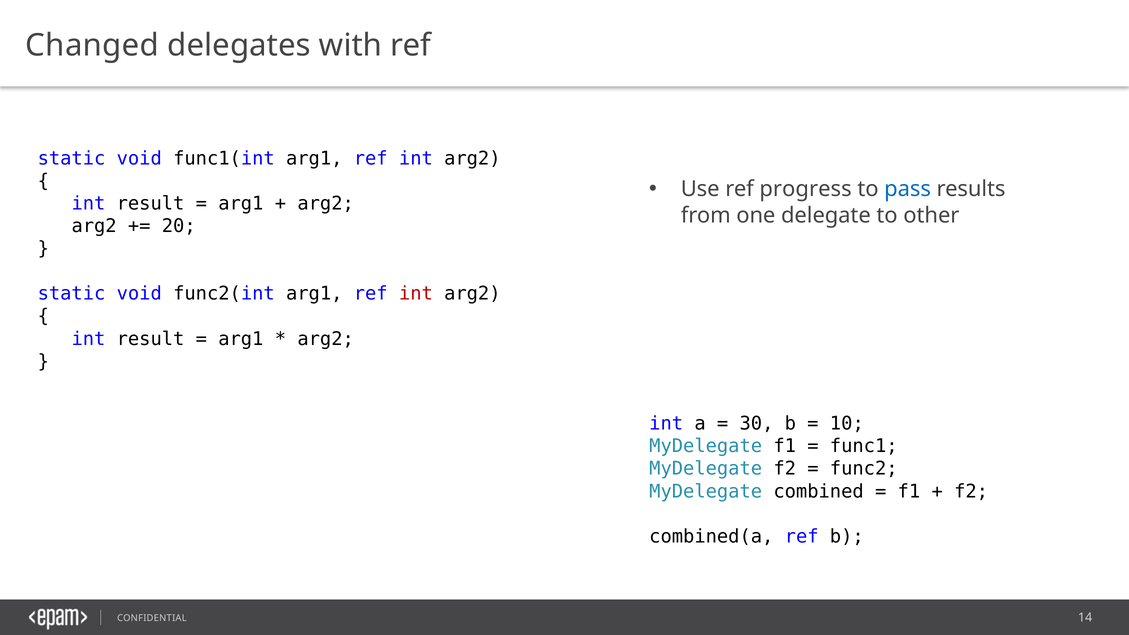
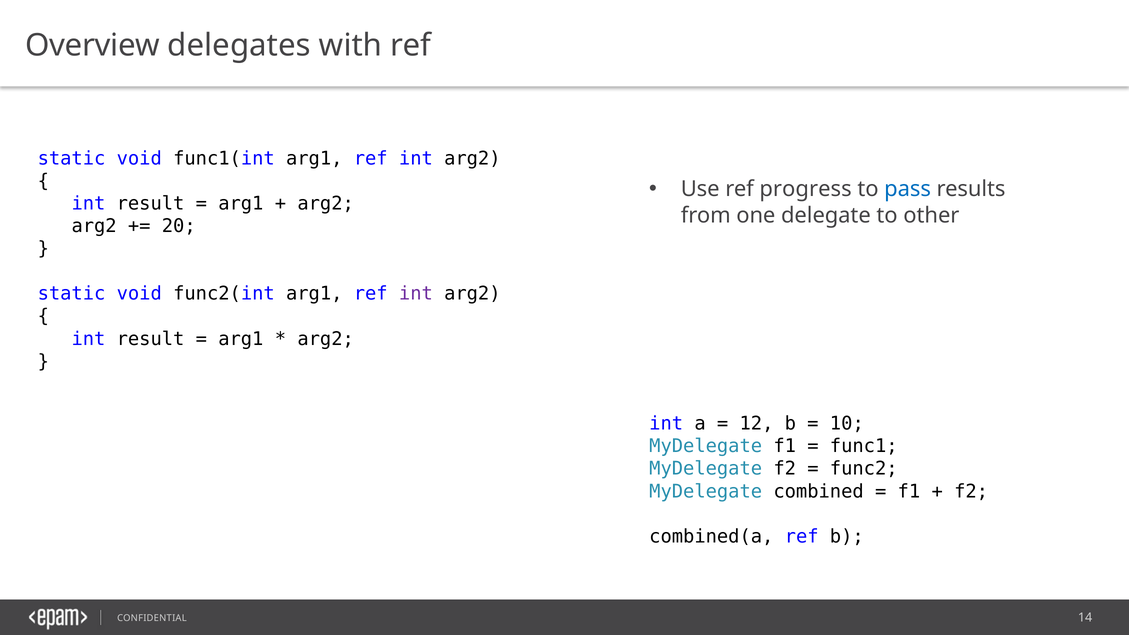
Changed: Changed -> Overview
int at (416, 294) colour: red -> purple
30: 30 -> 12
